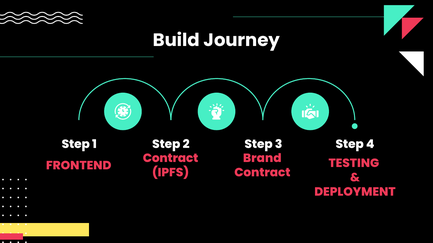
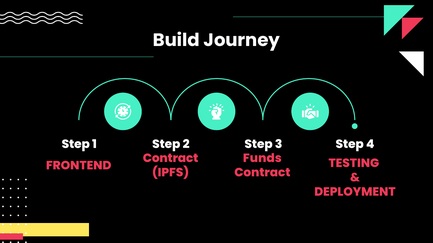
Brand: Brand -> Funds
